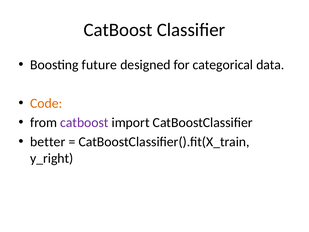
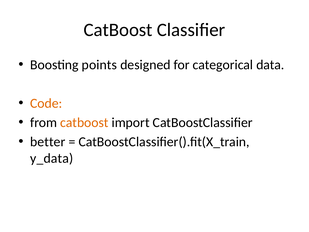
future: future -> points
catboost at (84, 123) colour: purple -> orange
y_right: y_right -> y_data
